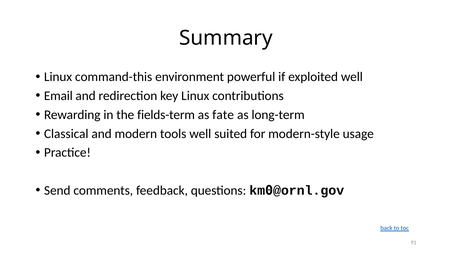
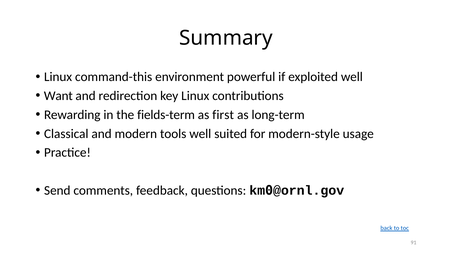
Email: Email -> Want
fate: fate -> first
